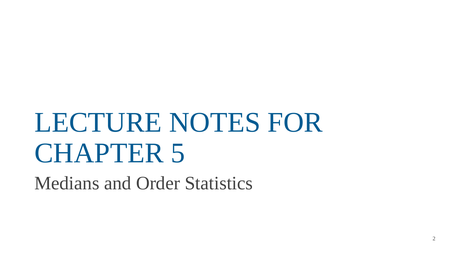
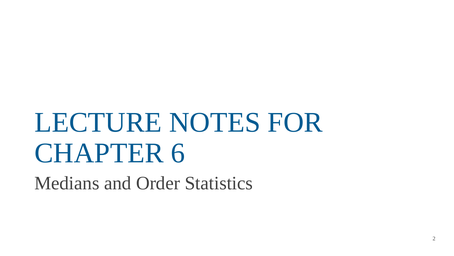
5: 5 -> 6
